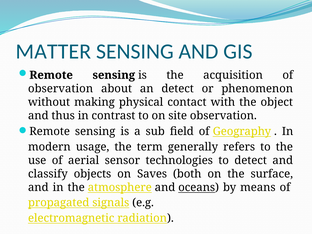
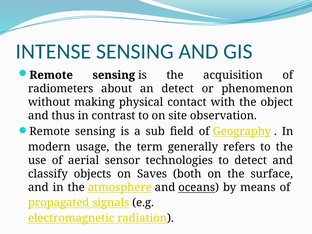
MATTER: MATTER -> INTENSE
observation at (61, 89): observation -> radiometers
